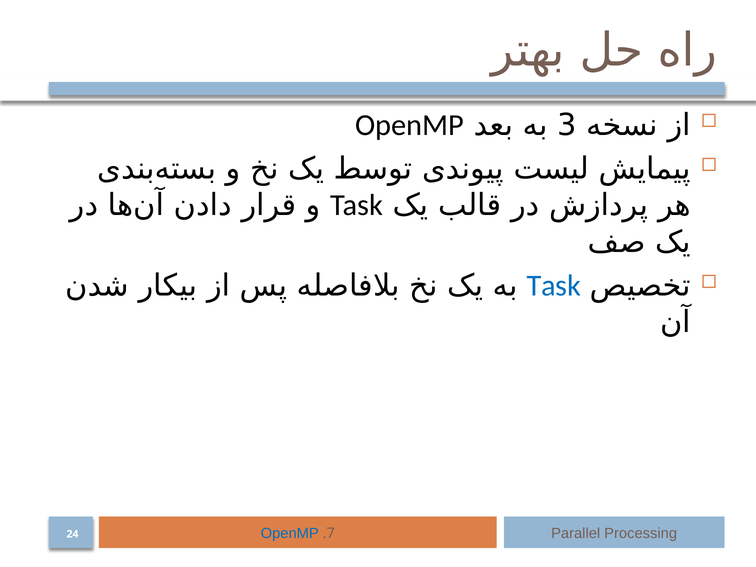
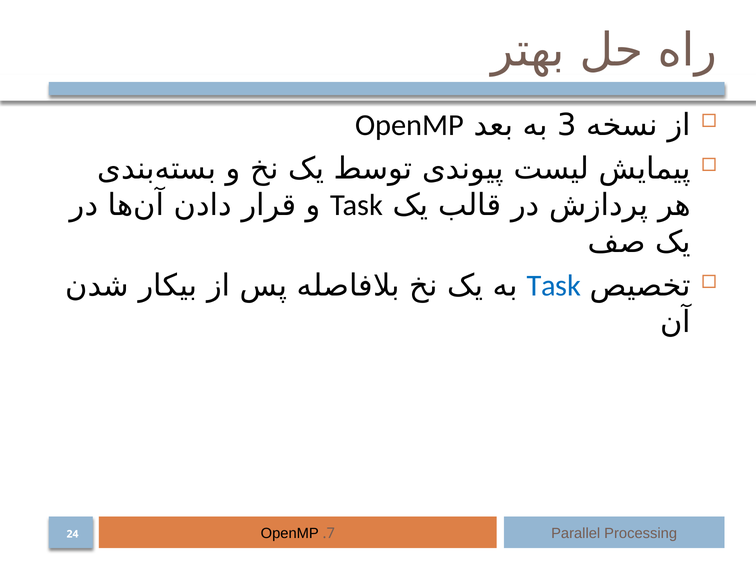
OpenMP at (290, 533) colour: blue -> black
